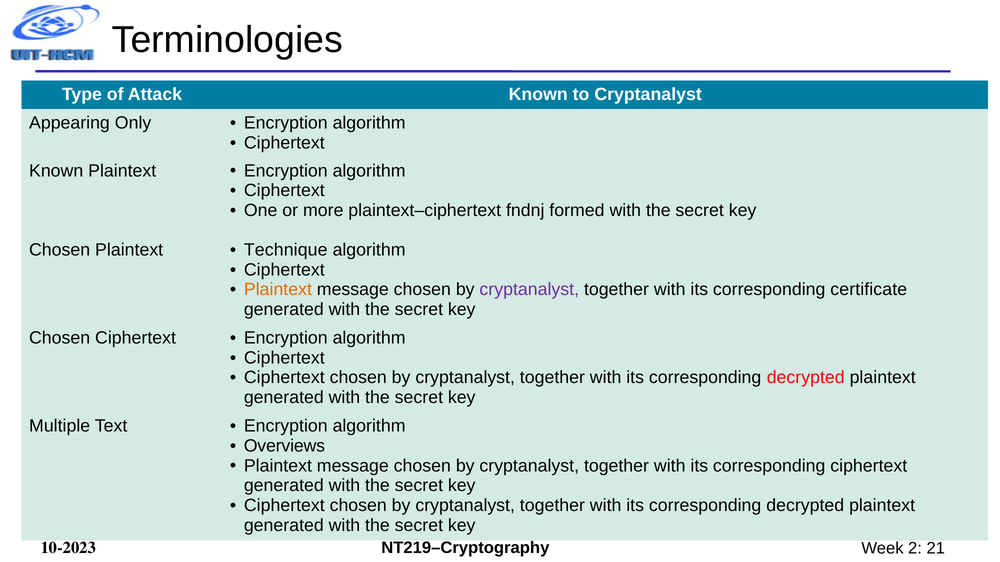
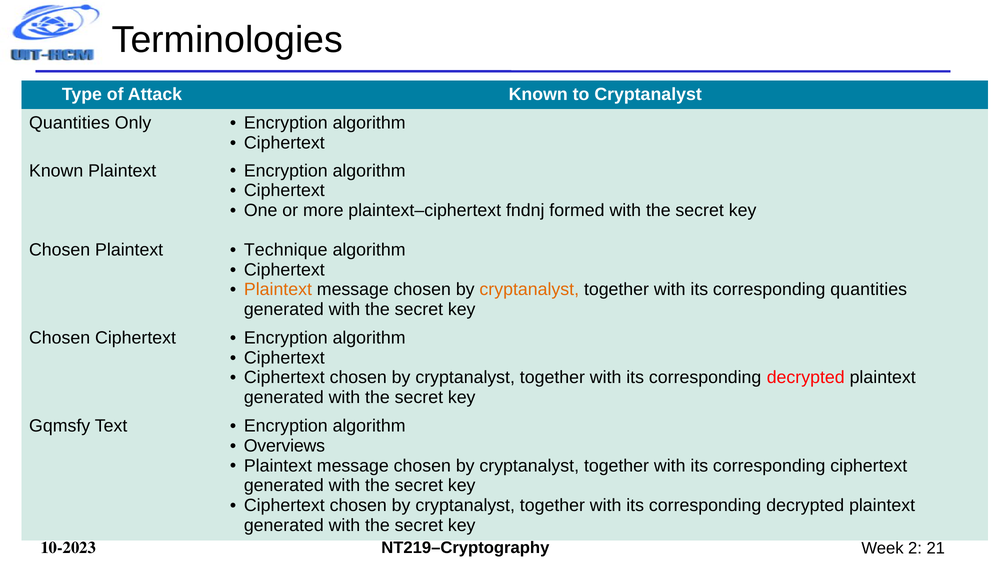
Appearing at (69, 123): Appearing -> Quantities
cryptanalyst at (529, 290) colour: purple -> orange
corresponding certificate: certificate -> quantities
Multiple: Multiple -> Gqmsfy
